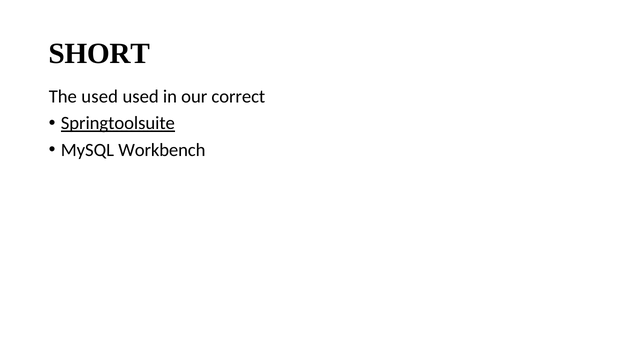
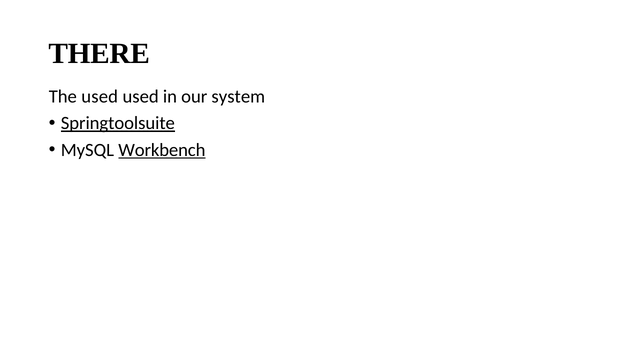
SHORT: SHORT -> THERE
correct: correct -> system
Workbench underline: none -> present
